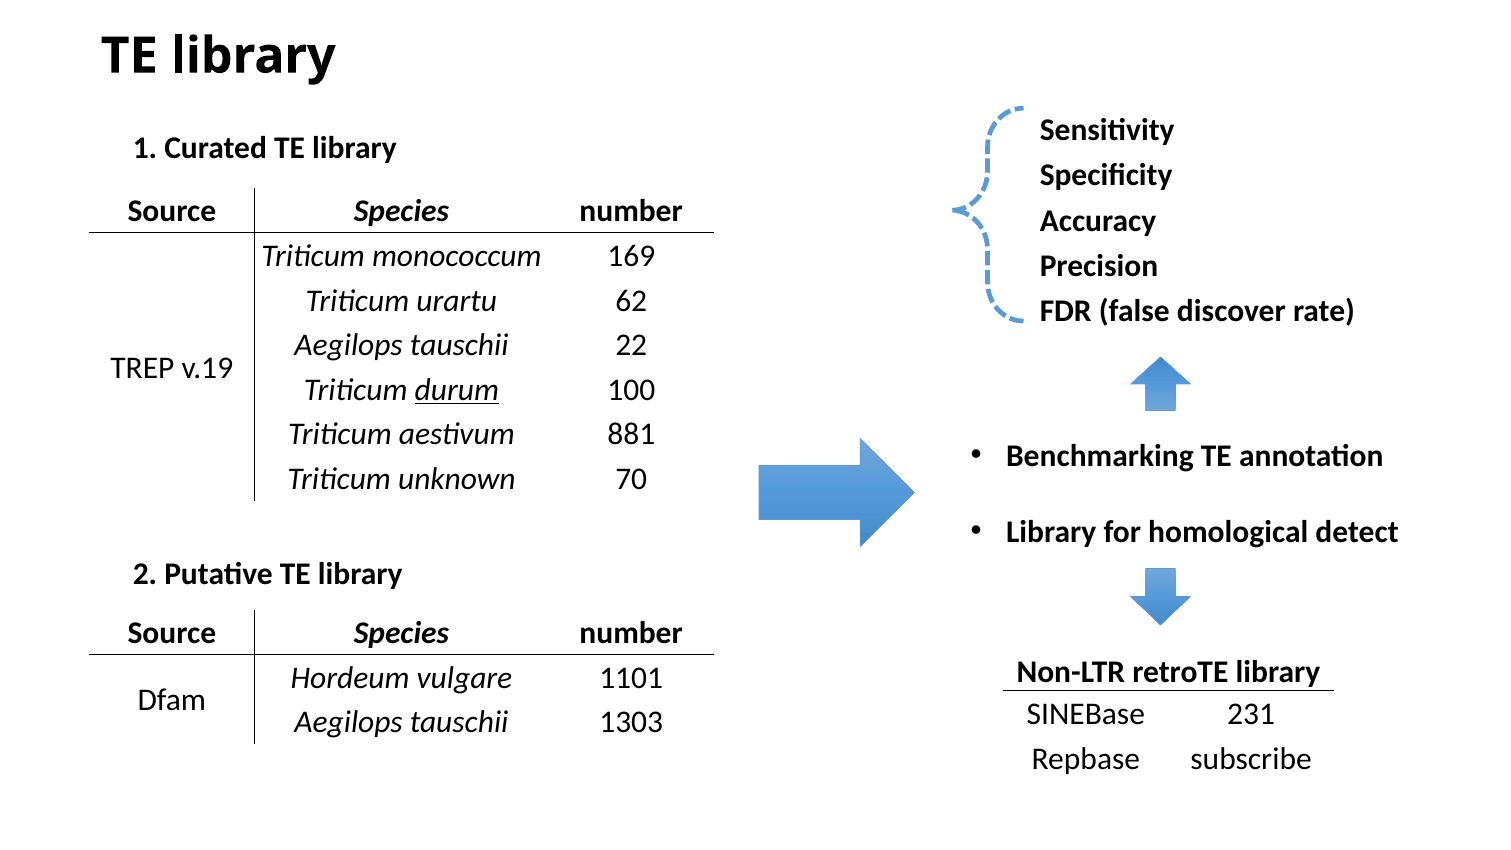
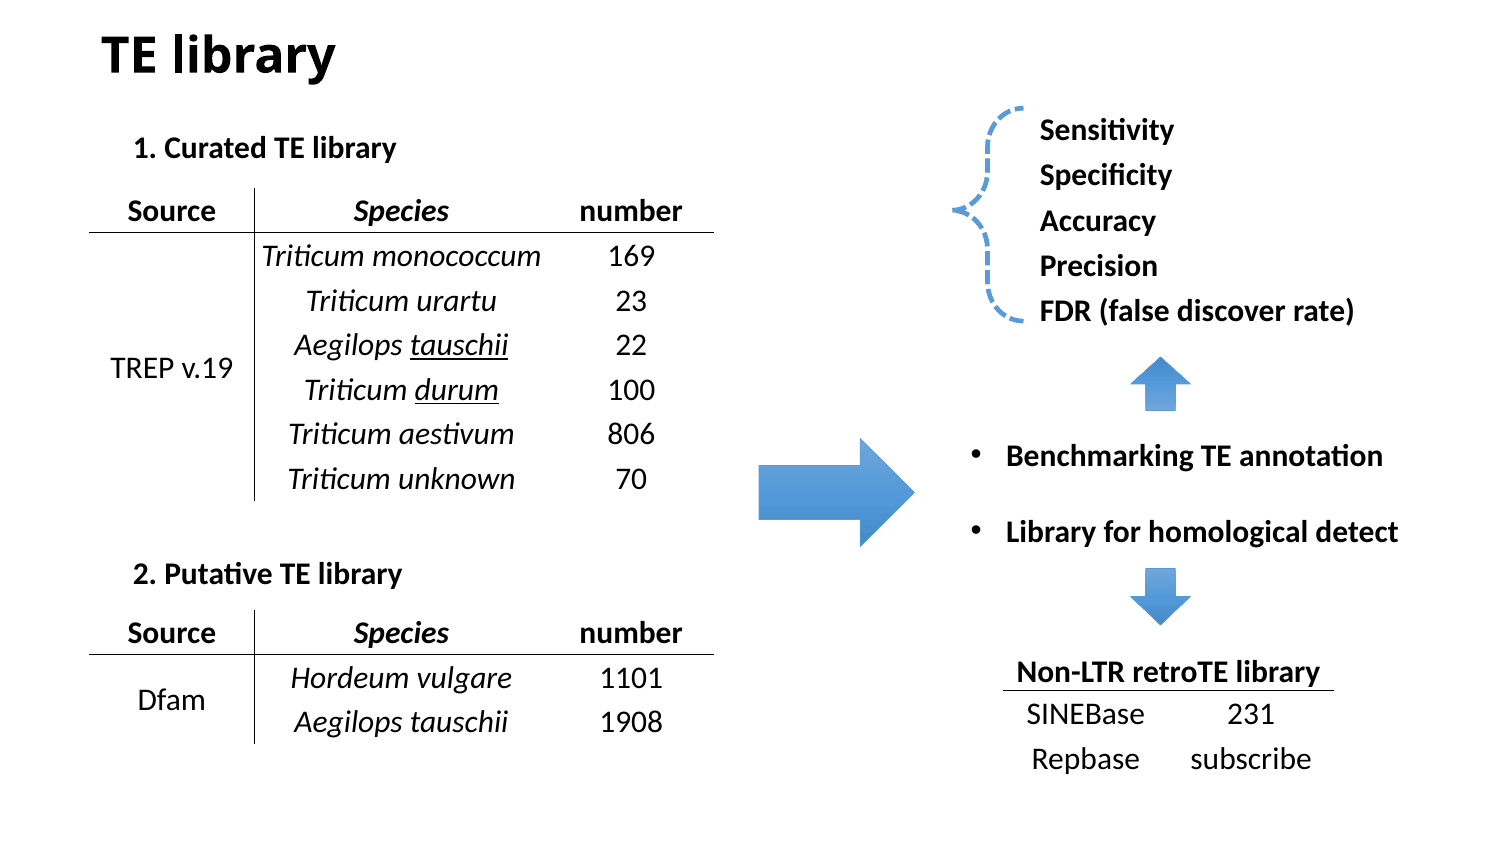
62: 62 -> 23
tauschii at (459, 345) underline: none -> present
881: 881 -> 806
1303: 1303 -> 1908
